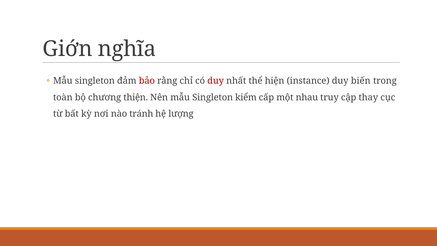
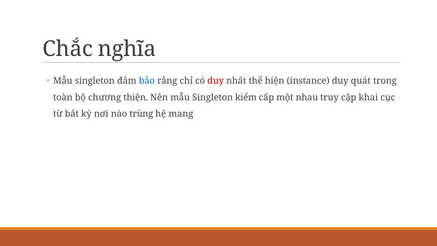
Giớn: Giớn -> Chắc
bảo colour: red -> blue
biến: biến -> quát
thay: thay -> khai
tránh: tránh -> trùng
lượng: lượng -> mang
